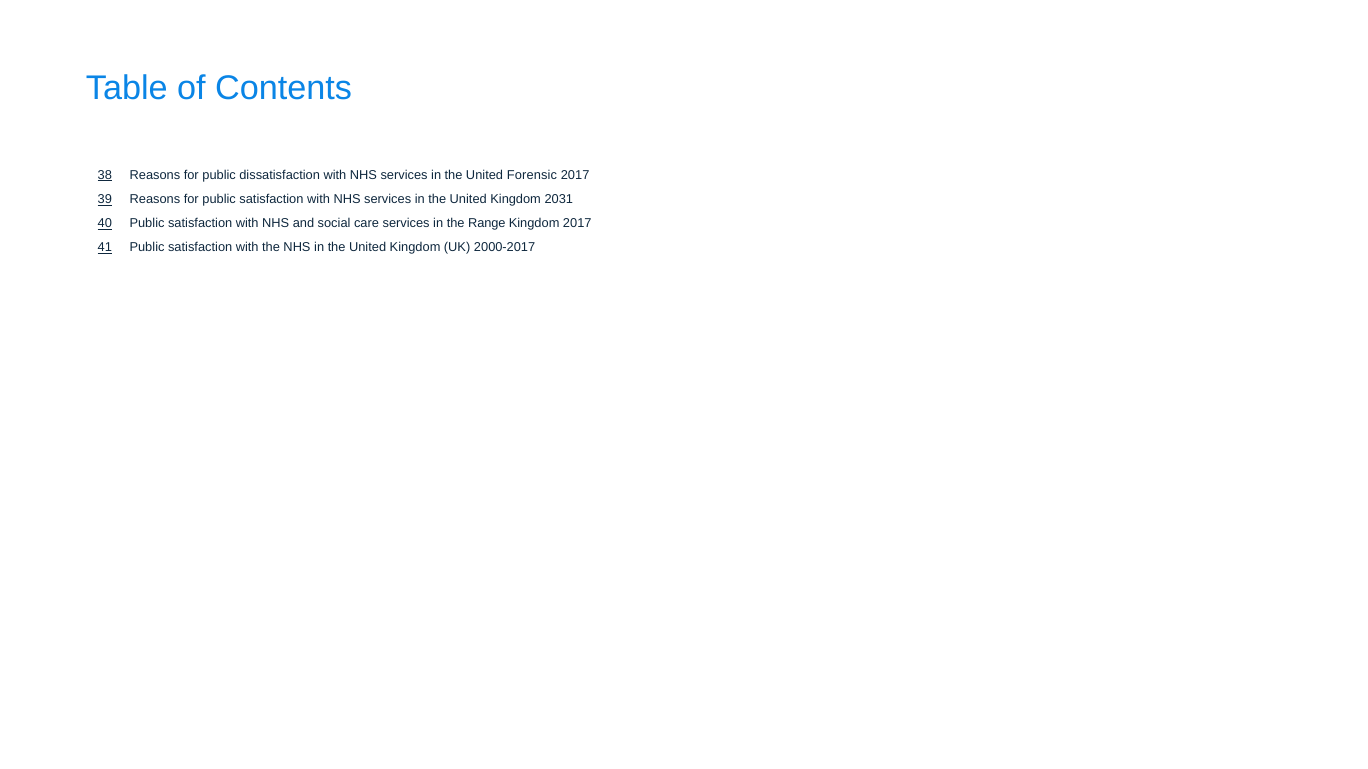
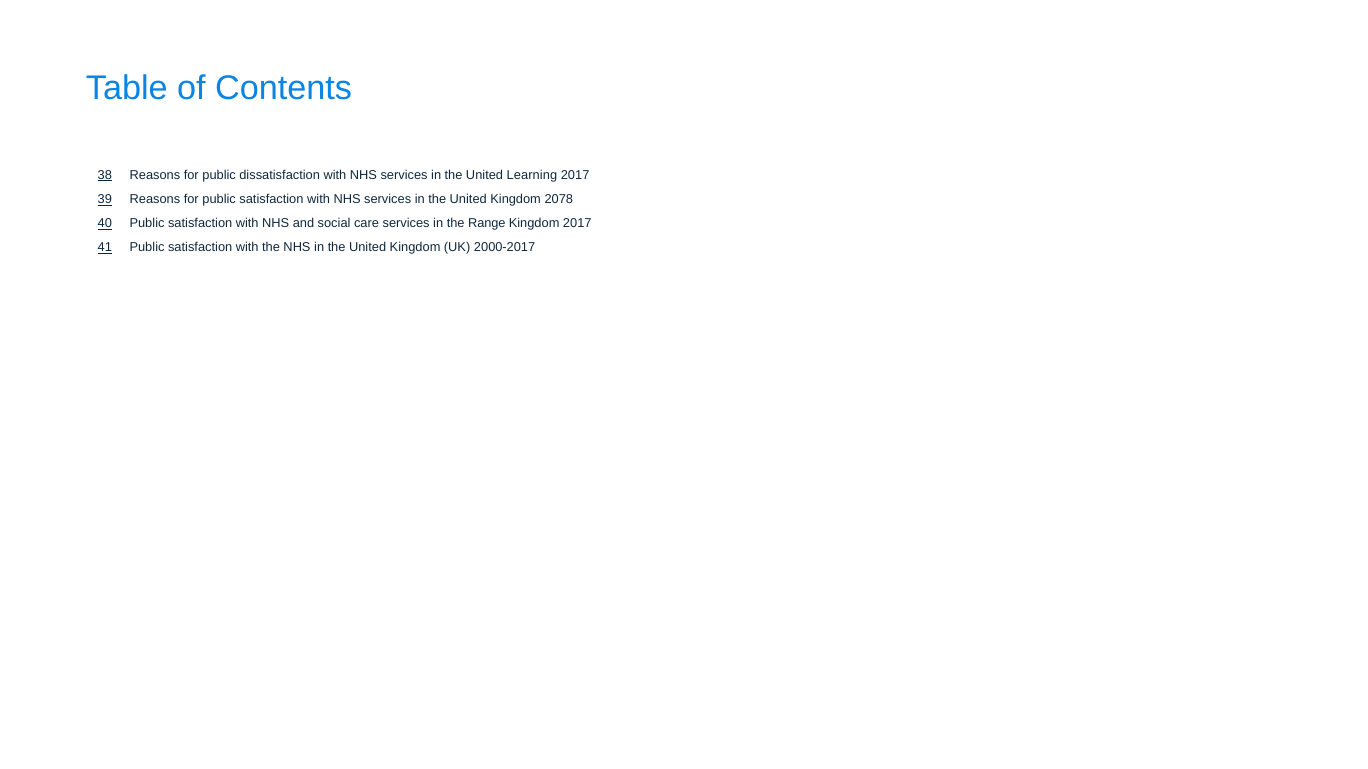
Forensic: Forensic -> Learning
2031: 2031 -> 2078
